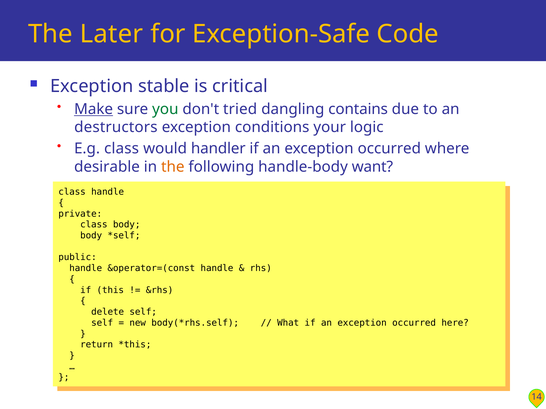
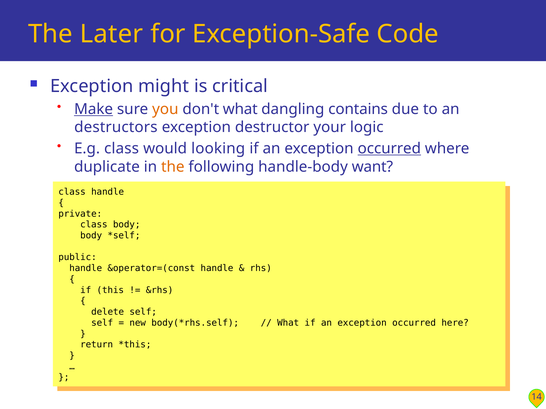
stable: stable -> might
you colour: green -> orange
don't tried: tried -> what
conditions: conditions -> destructor
handler: handler -> looking
occurred at (389, 149) underline: none -> present
desirable: desirable -> duplicate
